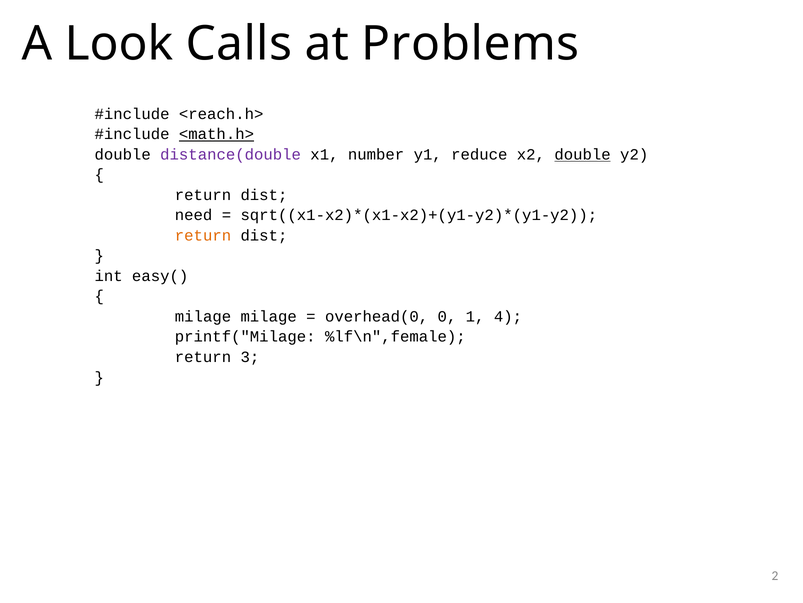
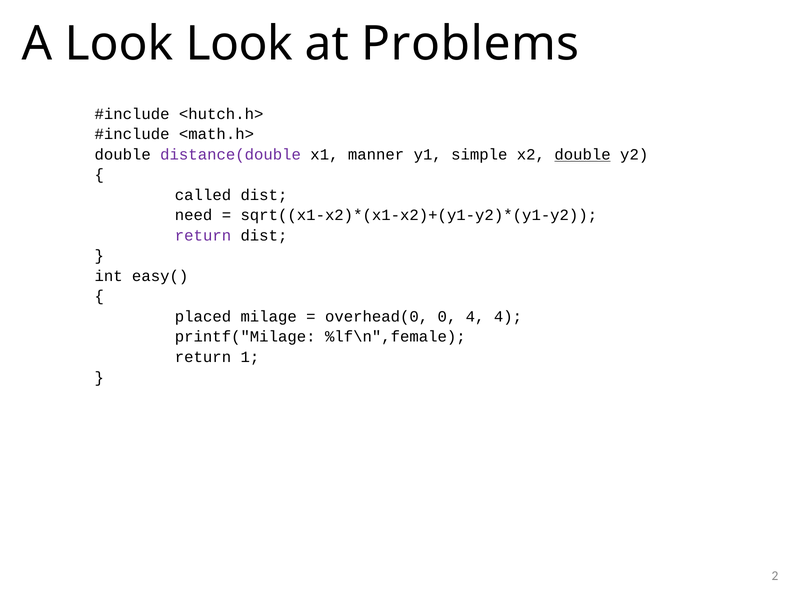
Look Calls: Calls -> Look
<reach.h>: <reach.h> -> <hutch.h>
<math.h> underline: present -> none
number: number -> manner
reduce: reduce -> simple
return at (203, 195): return -> called
return at (203, 235) colour: orange -> purple
milage at (203, 316): milage -> placed
0 1: 1 -> 4
3: 3 -> 1
